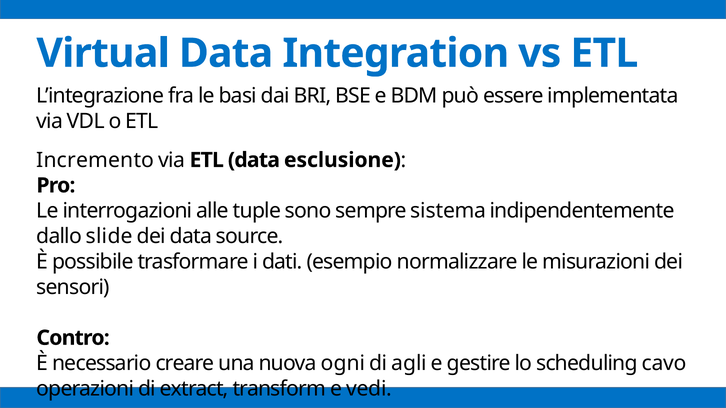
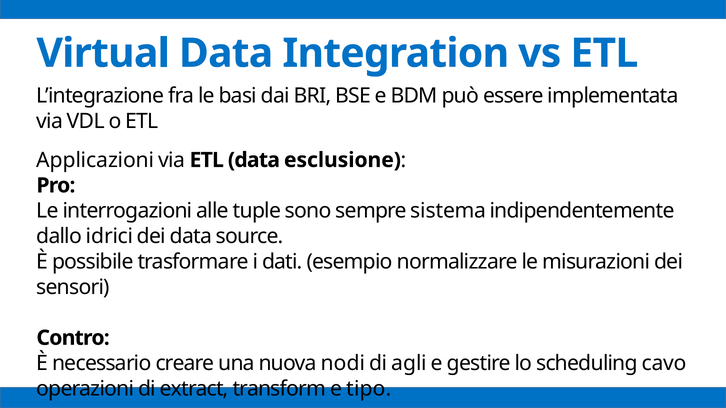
Incremento: Incremento -> Applicazioni
slide: slide -> idrici
ogni: ogni -> nodi
vedi: vedi -> tipo
